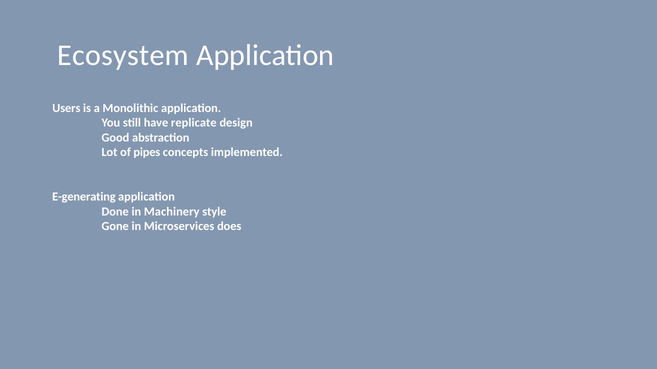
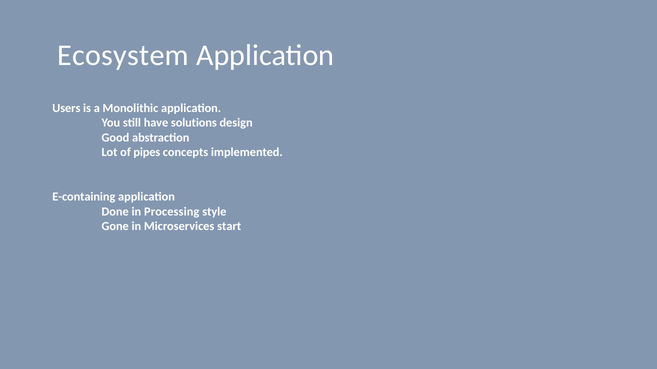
replicate: replicate -> solutions
E-generating: E-generating -> E-containing
Machinery: Machinery -> Processing
does: does -> start
